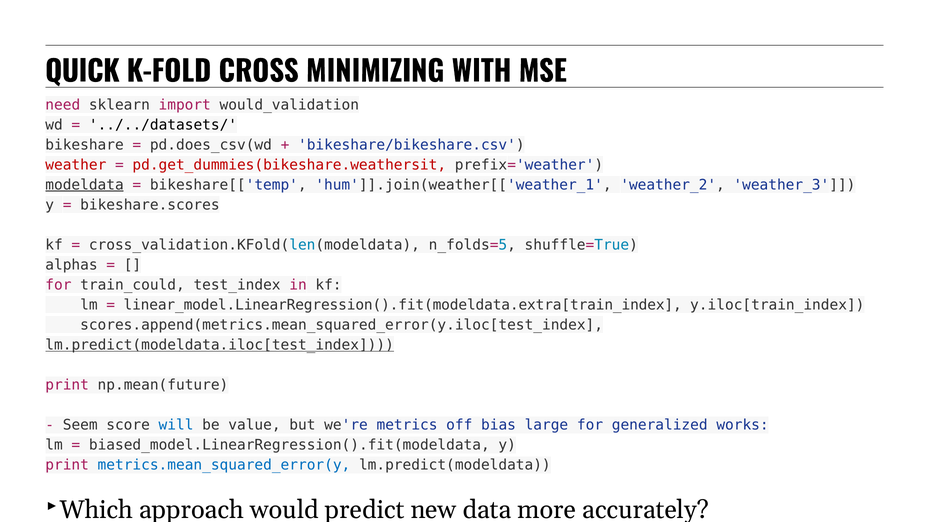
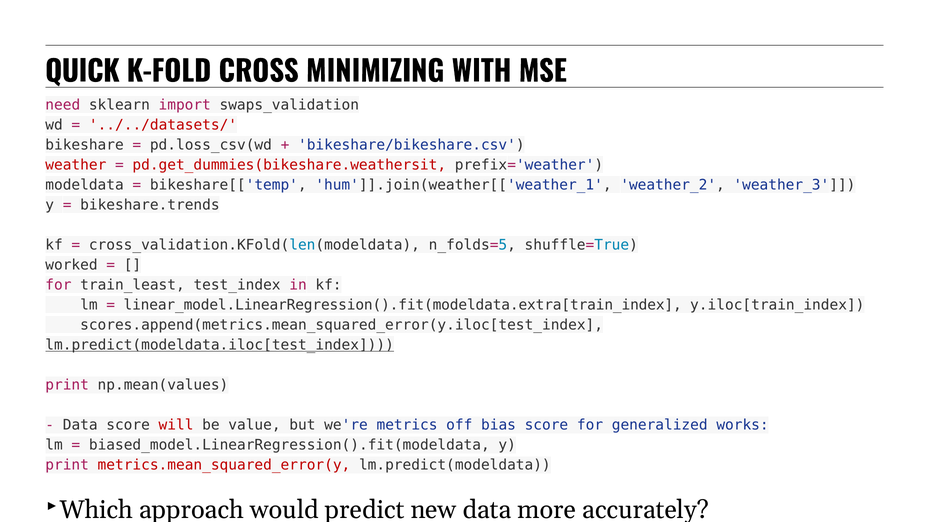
would_validation: would_validation -> swaps_validation
../../datasets/ colour: black -> red
pd.does_csv(wd: pd.does_csv(wd -> pd.loss_csv(wd
modeldata underline: present -> none
bikeshare.scores: bikeshare.scores -> bikeshare.trends
alphas: alphas -> worked
train_could: train_could -> train_least
np.mean(future: np.mean(future -> np.mean(values
Seem at (80, 425): Seem -> Data
will colour: blue -> red
bias large: large -> score
metrics.mean_squared_error(y colour: blue -> red
